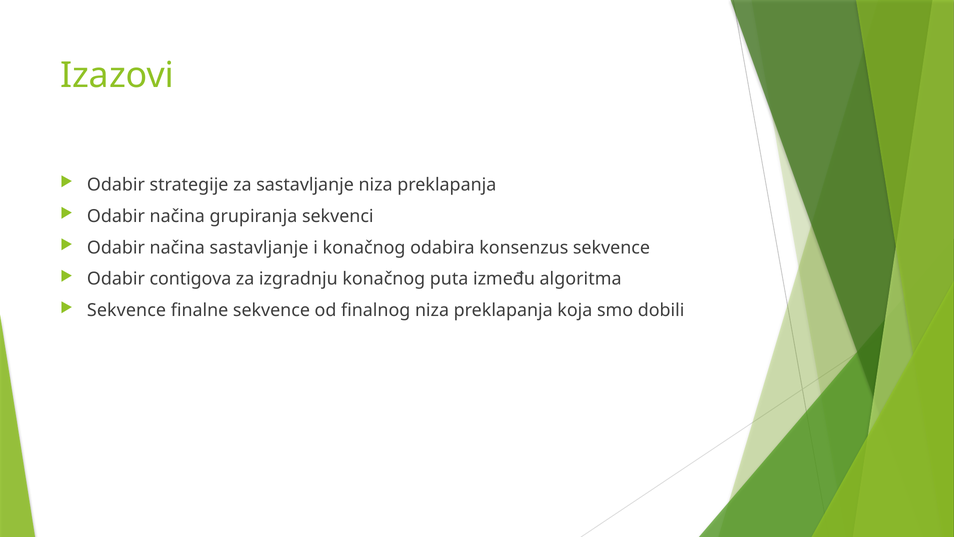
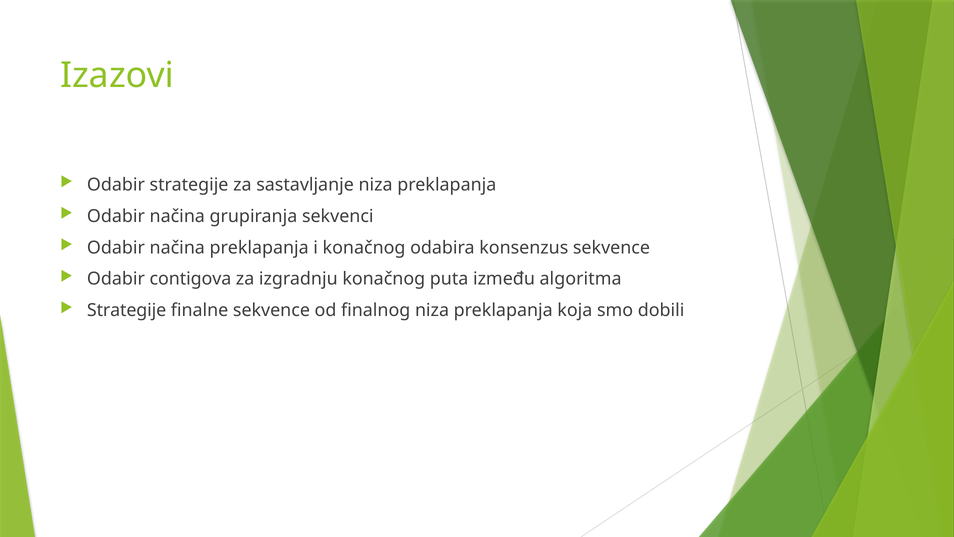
načina sastavljanje: sastavljanje -> preklapanja
Sekvence at (127, 310): Sekvence -> Strategije
